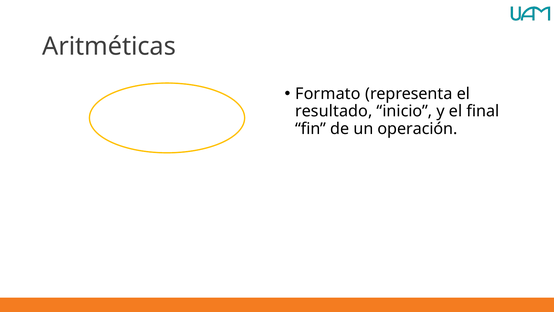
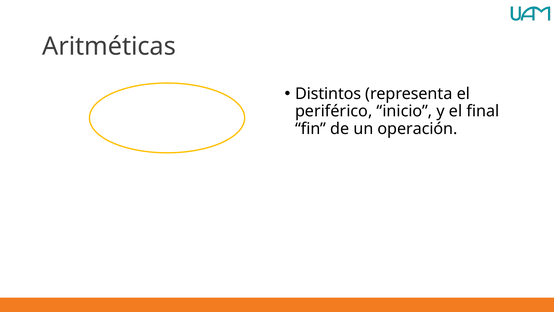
Formato: Formato -> Distintos
resultado: resultado -> periférico
